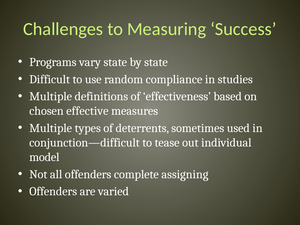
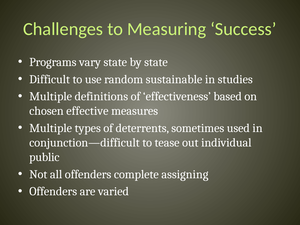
compliance: compliance -> sustainable
model: model -> public
